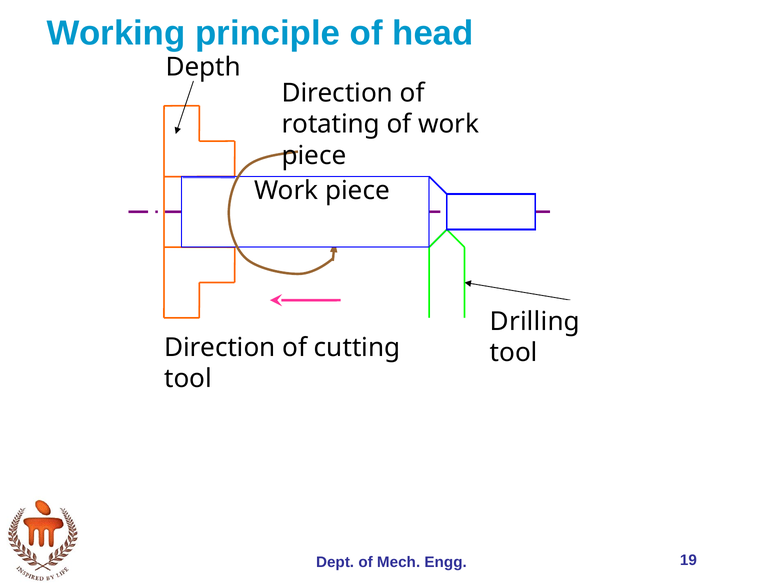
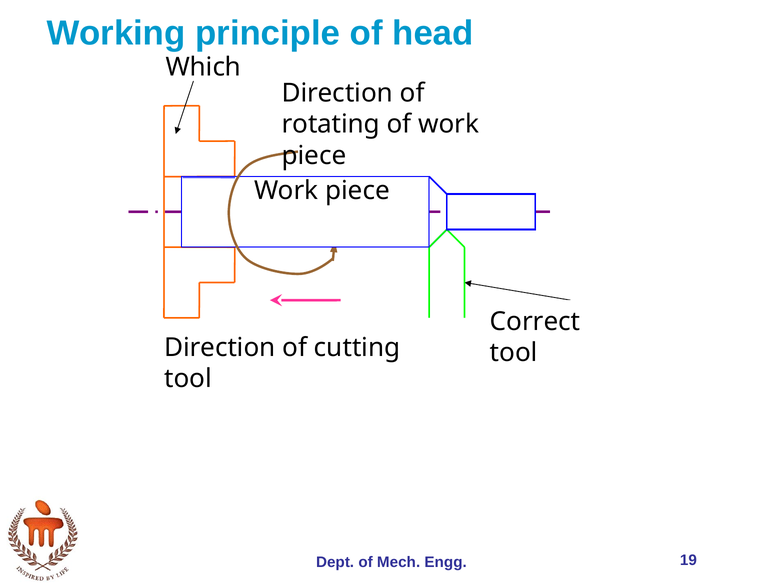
Depth: Depth -> Which
Drilling: Drilling -> Correct
